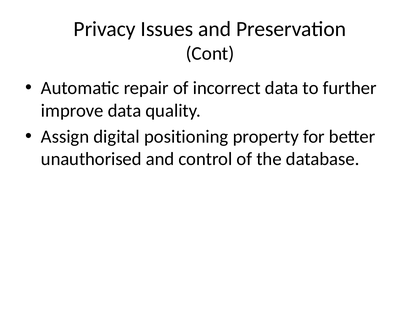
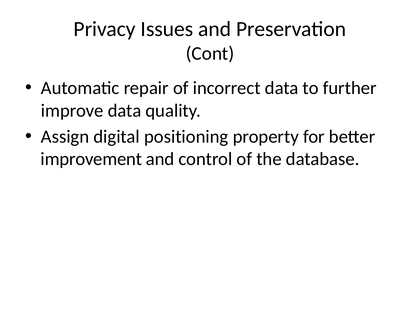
unauthorised: unauthorised -> improvement
